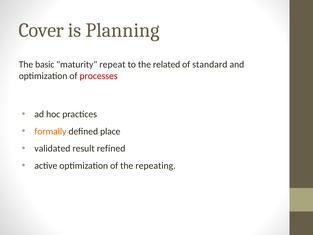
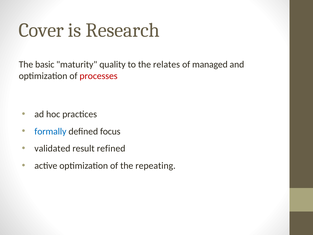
Planning: Planning -> Research
repeat: repeat -> quality
related: related -> relates
standard: standard -> managed
formally colour: orange -> blue
place: place -> focus
